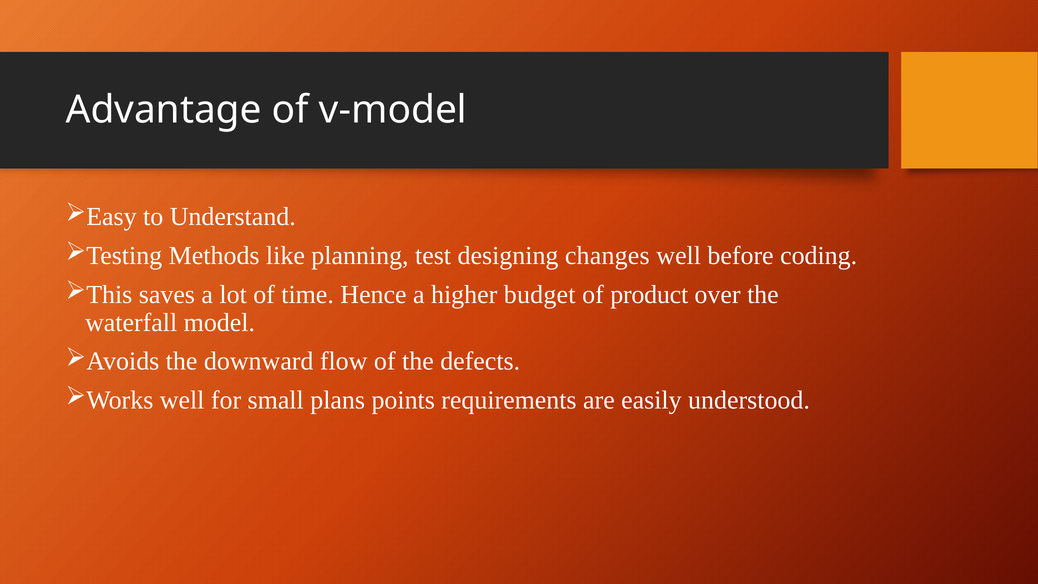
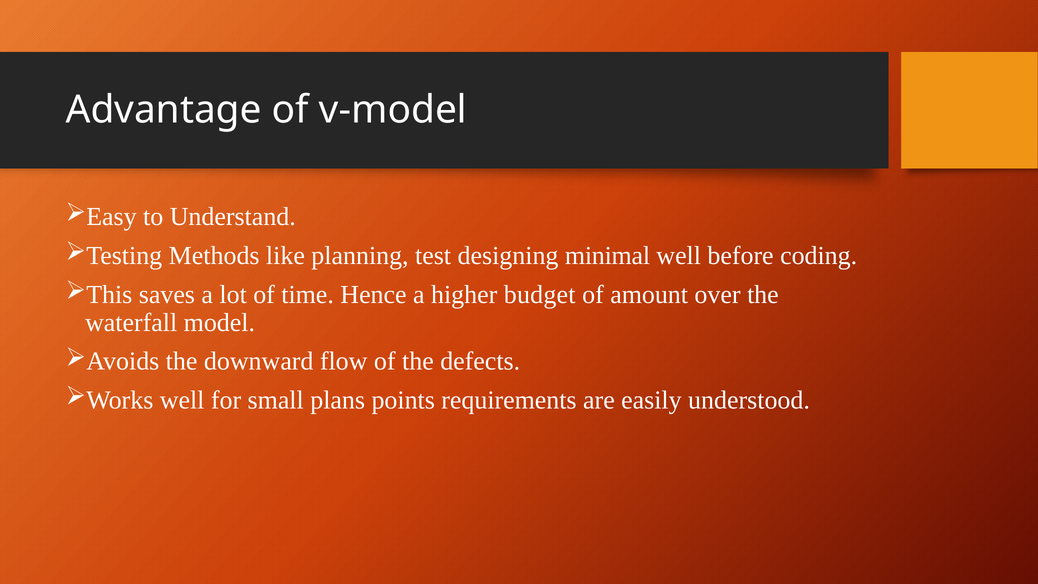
changes: changes -> minimal
product: product -> amount
